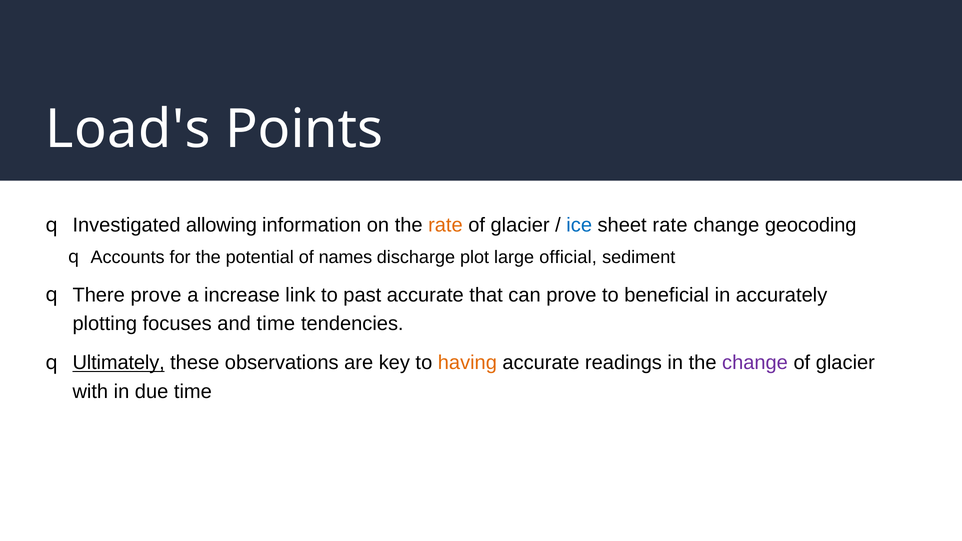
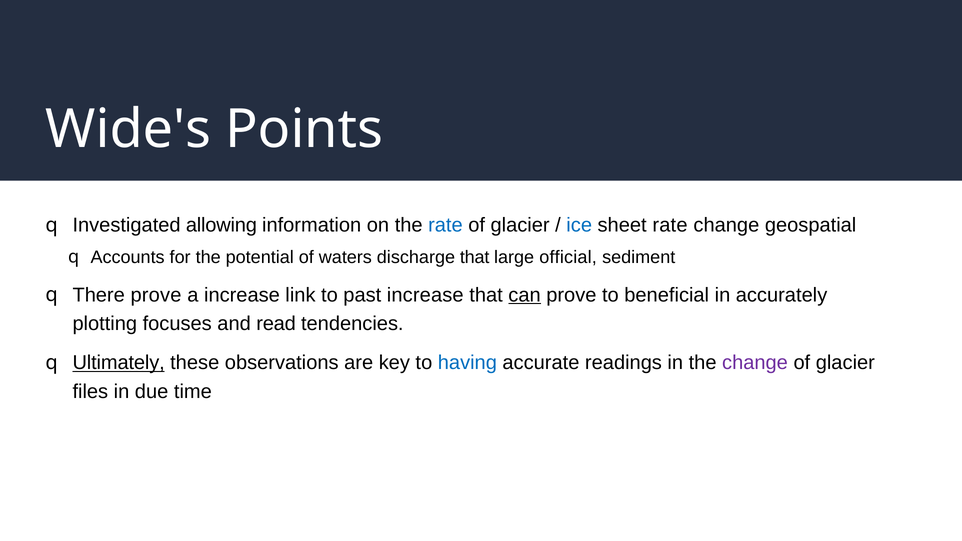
Load's: Load's -> Wide's
rate at (445, 225) colour: orange -> blue
geocoding: geocoding -> geospatial
names: names -> waters
discharge plot: plot -> that
past accurate: accurate -> increase
can underline: none -> present
and time: time -> read
having colour: orange -> blue
with: with -> files
